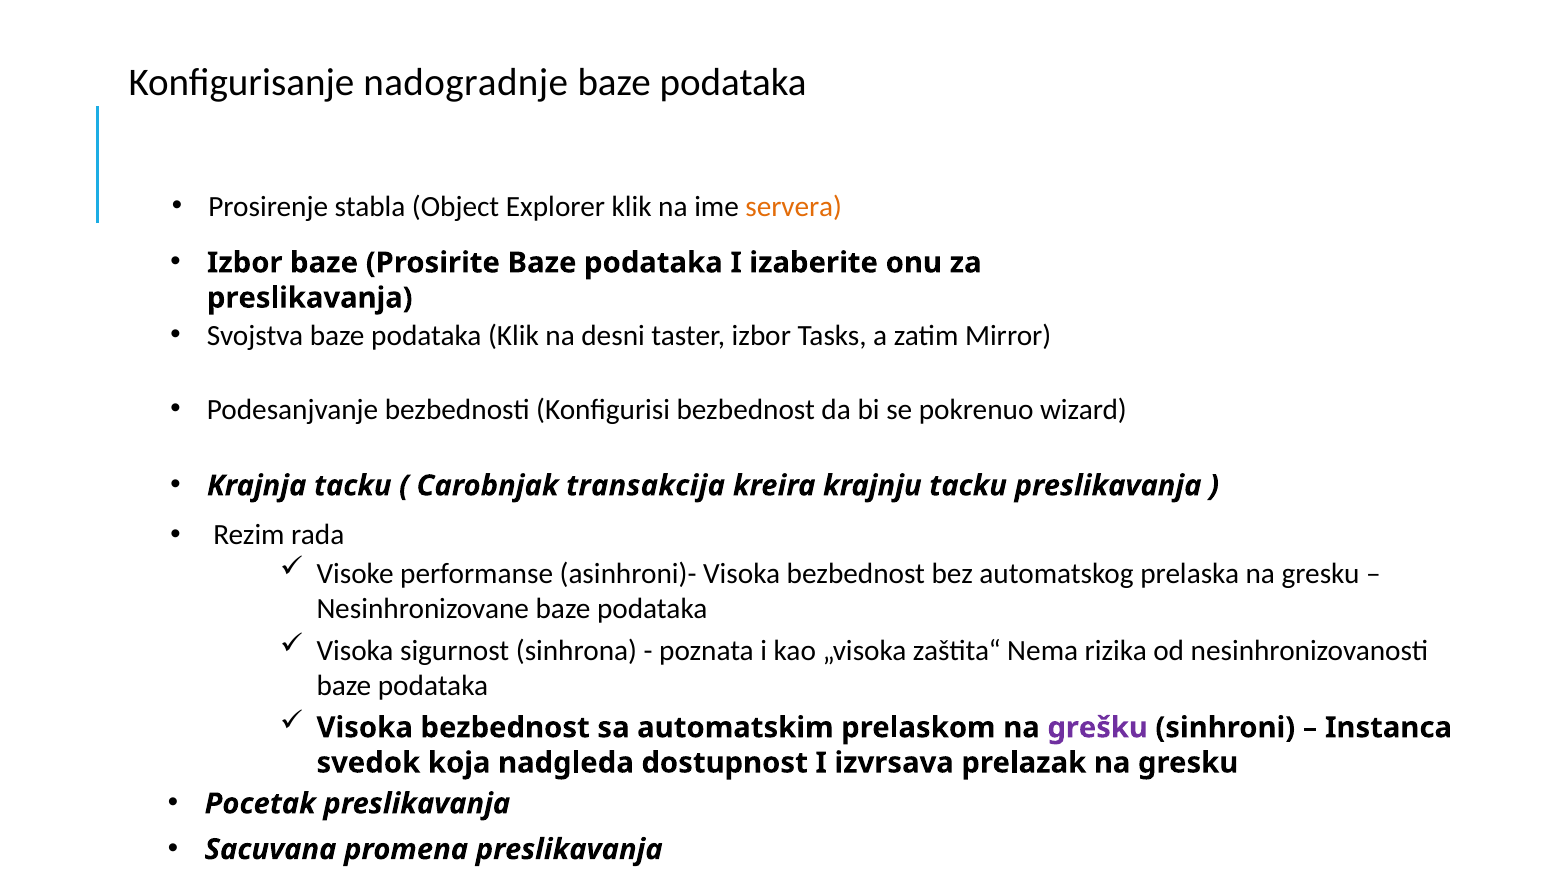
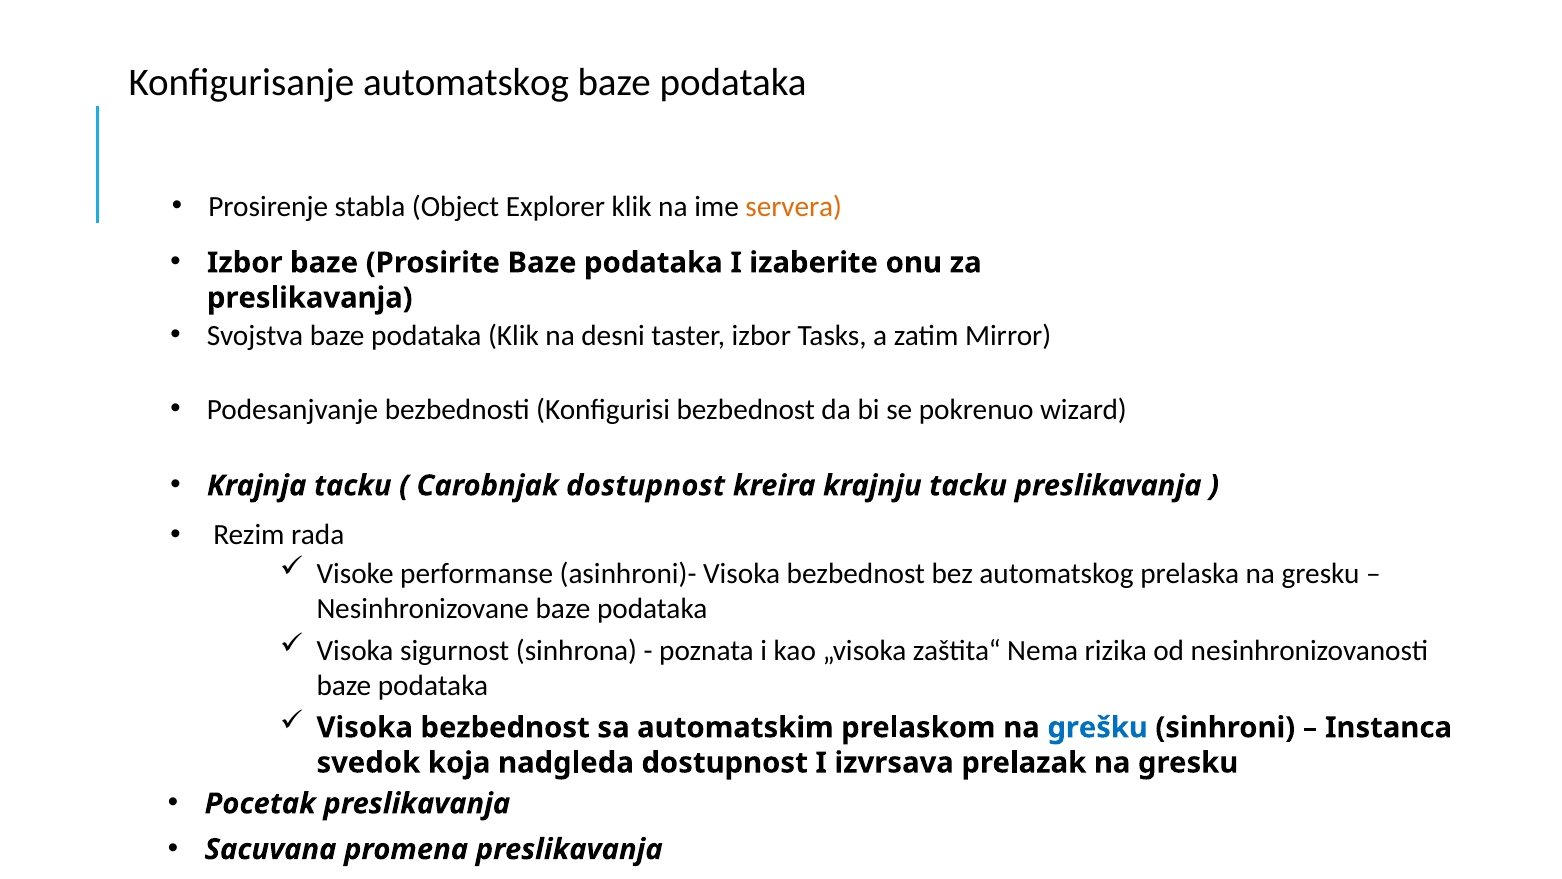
Konfigurisanje nadogradnje: nadogradnje -> automatskog
Carobnjak transakcija: transakcija -> dostupnost
grešku colour: purple -> blue
